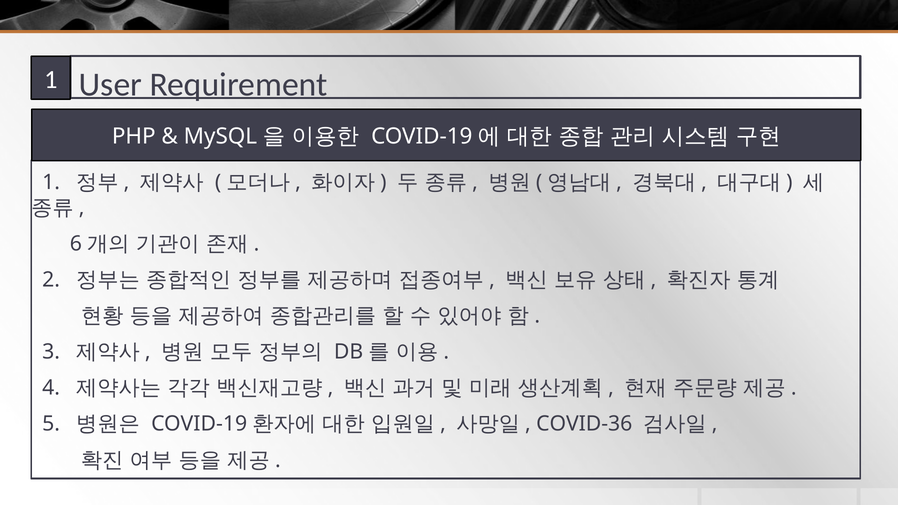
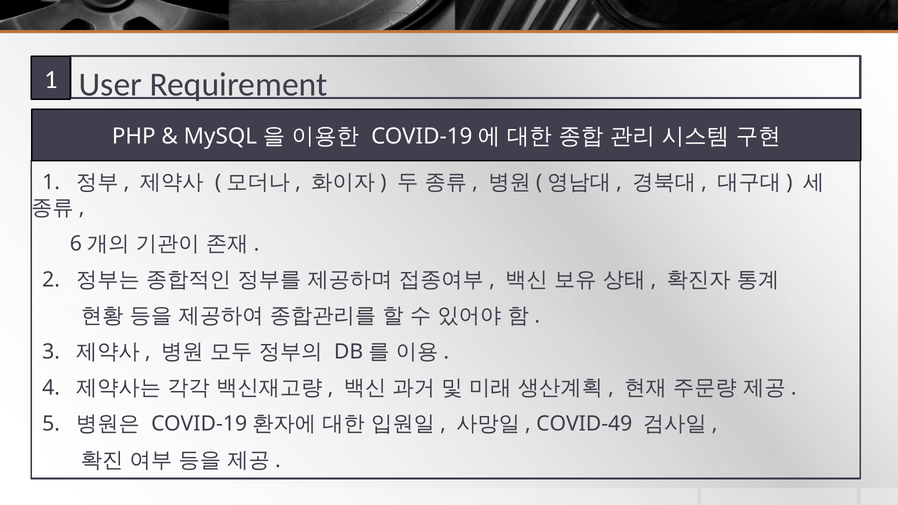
COVID-36: COVID-36 -> COVID-49
